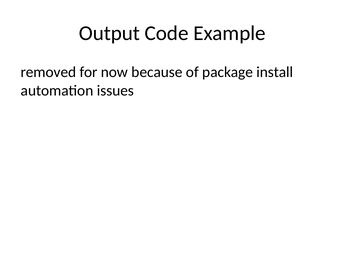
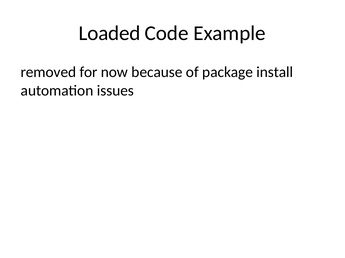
Output: Output -> Loaded
